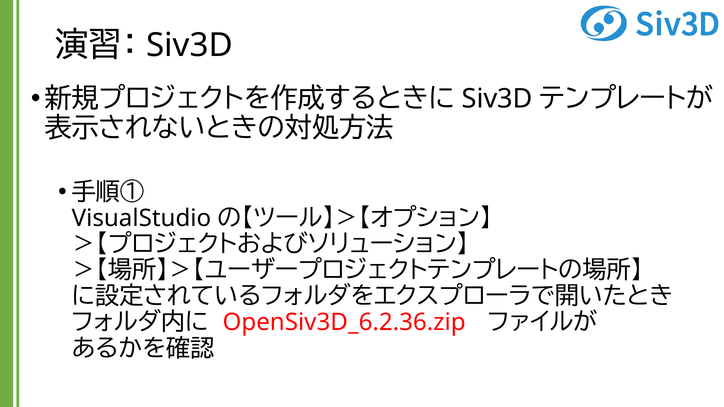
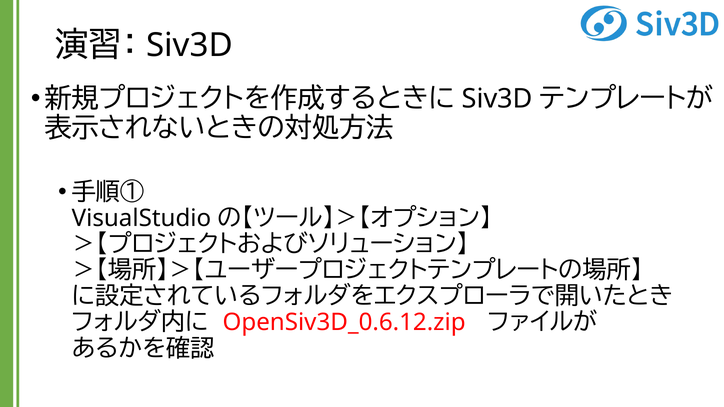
OpenSiv3D_6.2.36.zip: OpenSiv3D_6.2.36.zip -> OpenSiv3D_0.6.12.zip
